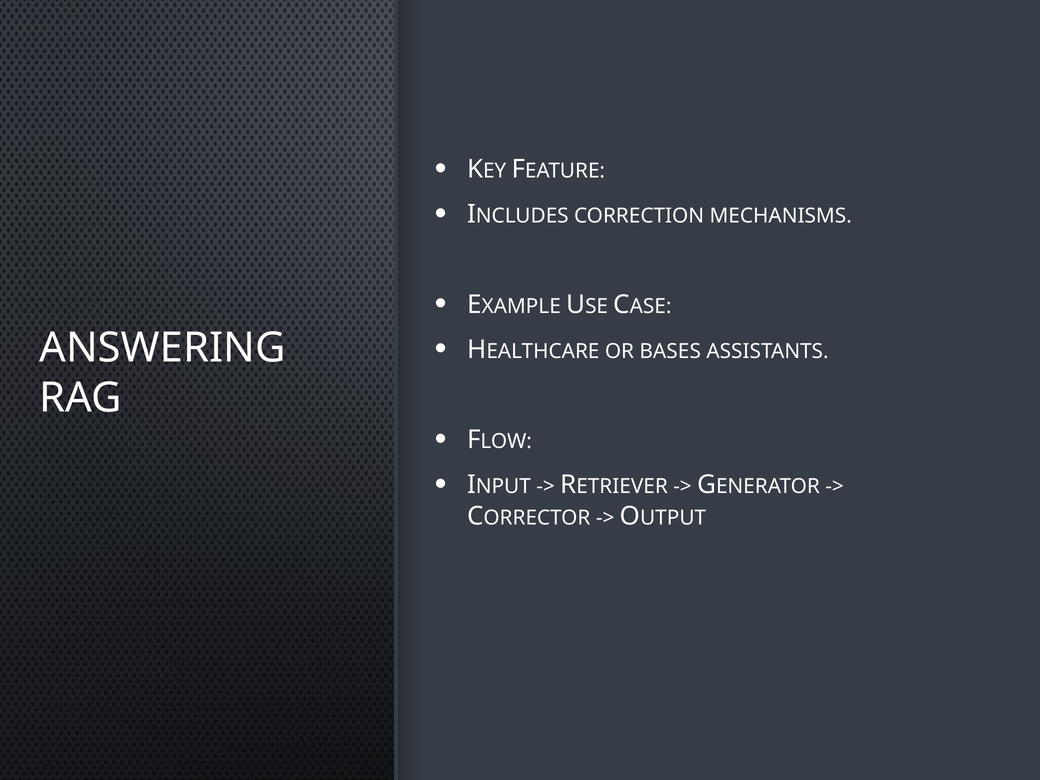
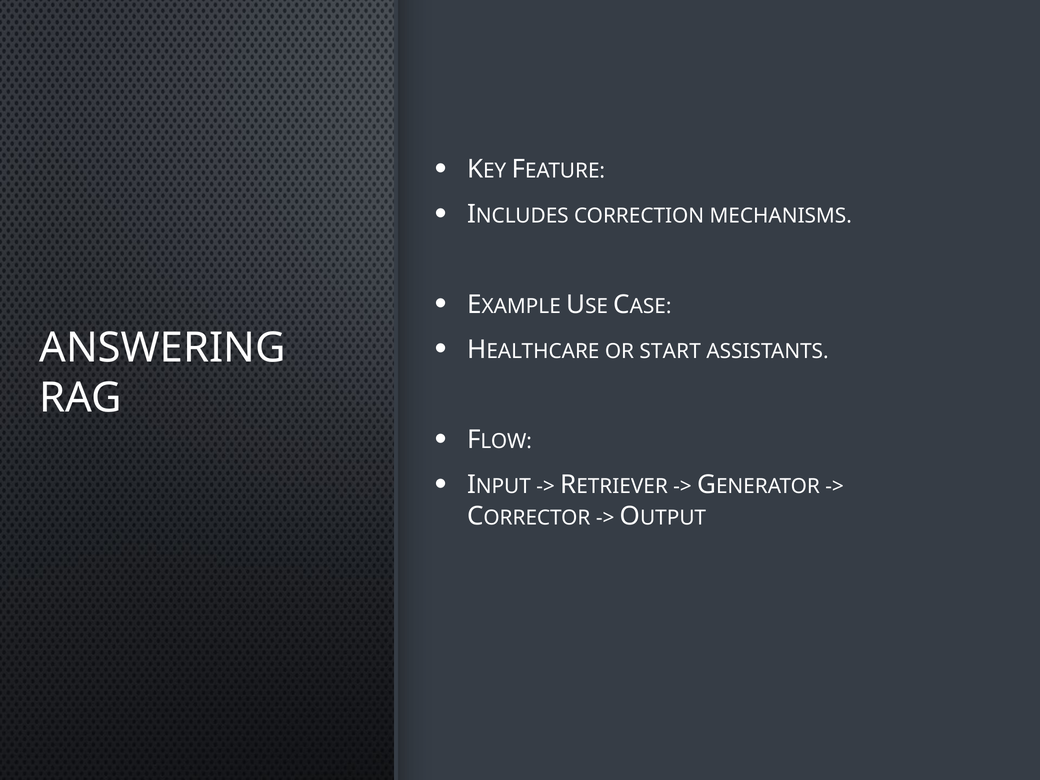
BASES: BASES -> START
